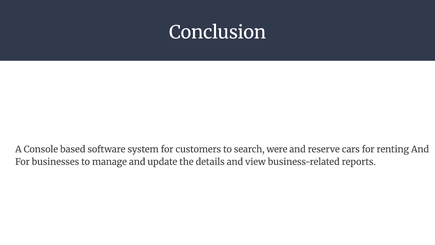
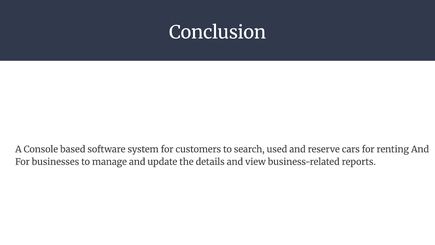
were: were -> used
